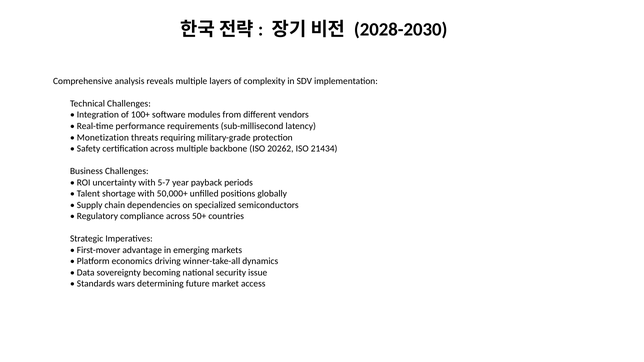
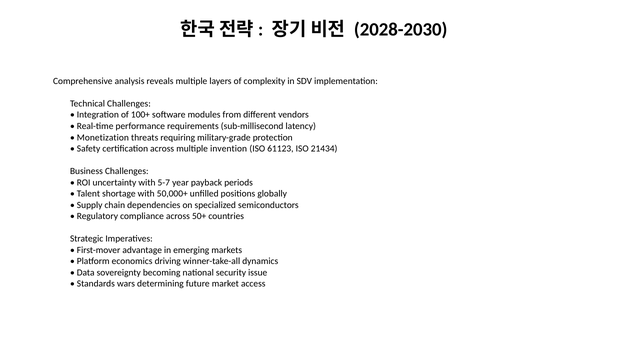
backbone: backbone -> invention
20262: 20262 -> 61123
